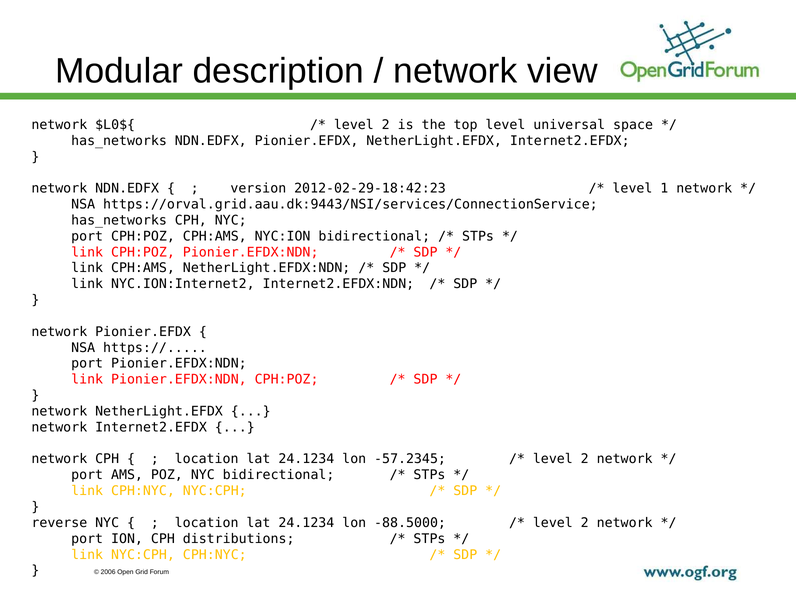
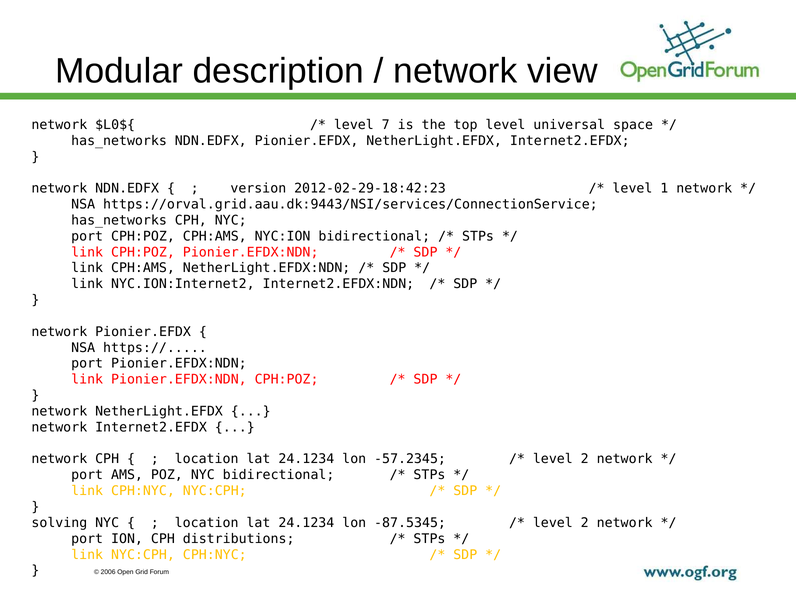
2 at (386, 125): 2 -> 7
reverse: reverse -> solving
-88.5000: -88.5000 -> -87.5345
